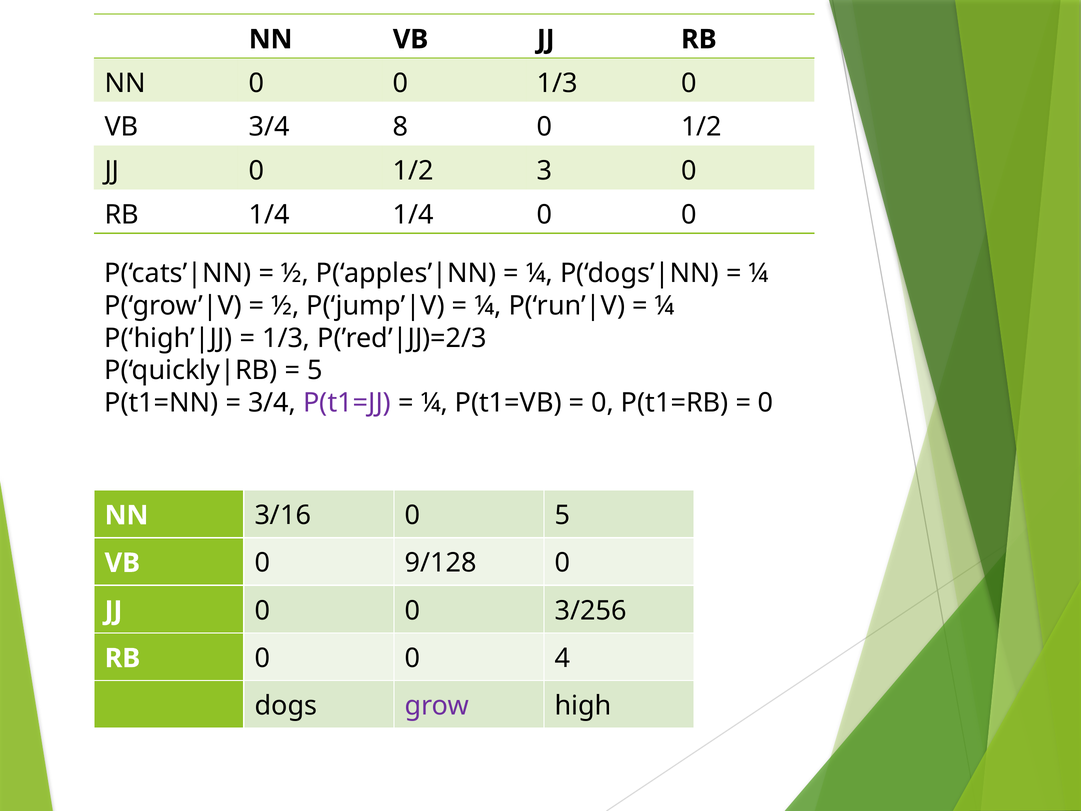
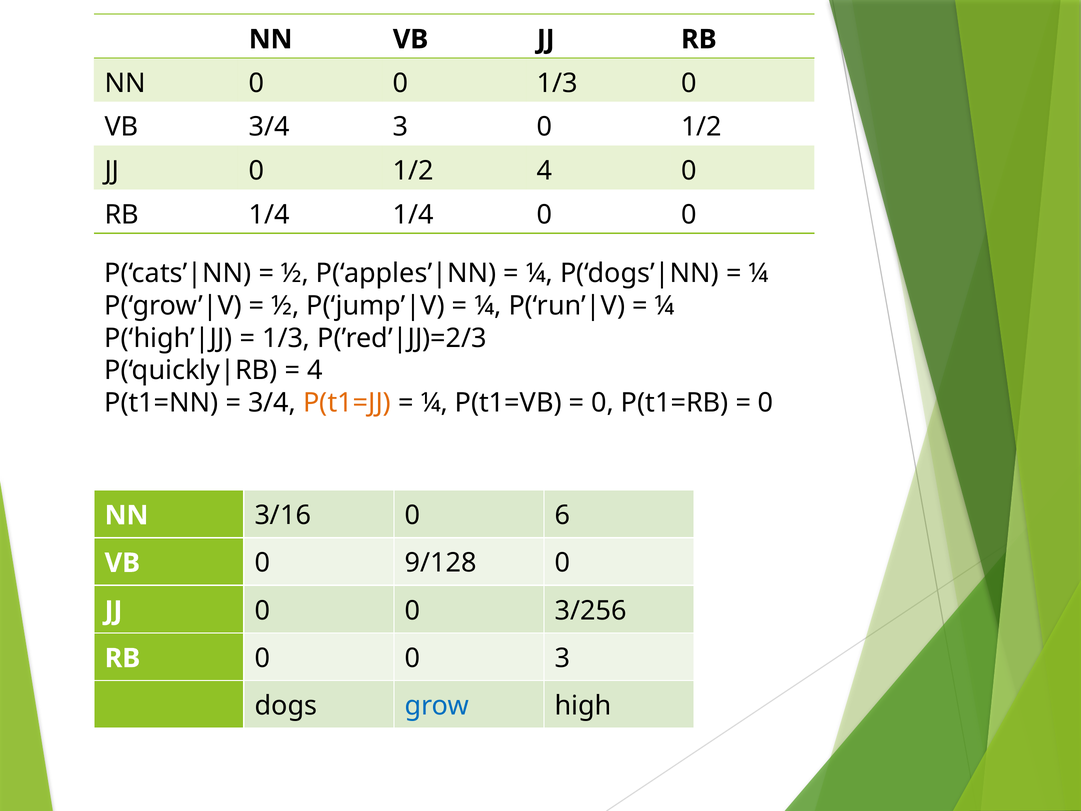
3/4 8: 8 -> 3
1/2 3: 3 -> 4
5 at (315, 370): 5 -> 4
P(t1=JJ colour: purple -> orange
0 5: 5 -> 6
0 4: 4 -> 3
grow colour: purple -> blue
